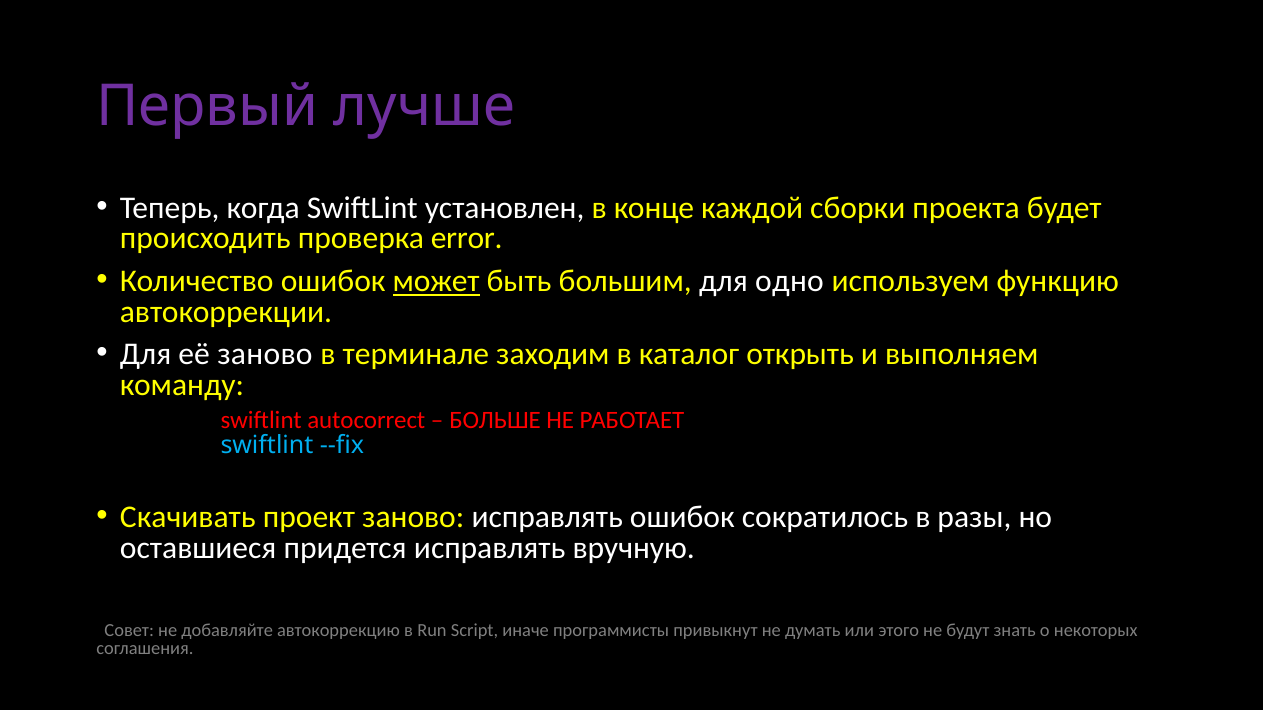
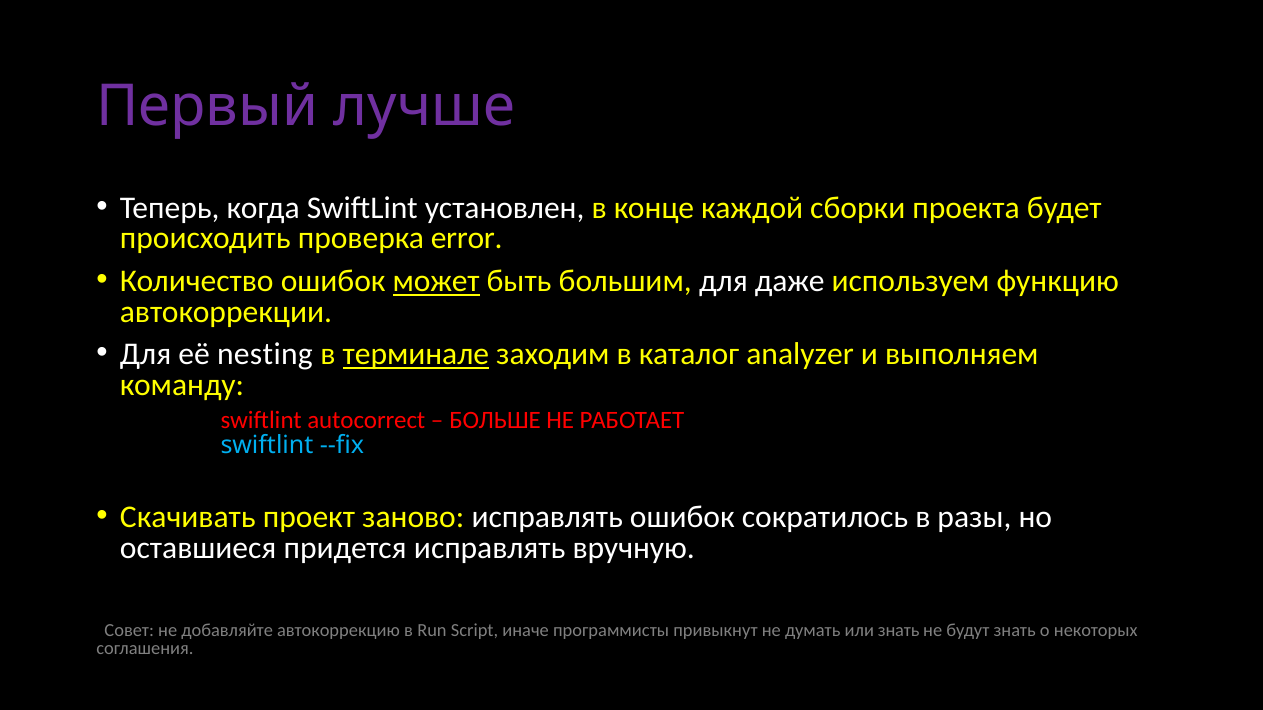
одно: одно -> даже
её заново: заново -> nesting
терминале underline: none -> present
открыть: открыть -> analyzer
или этого: этого -> знать
